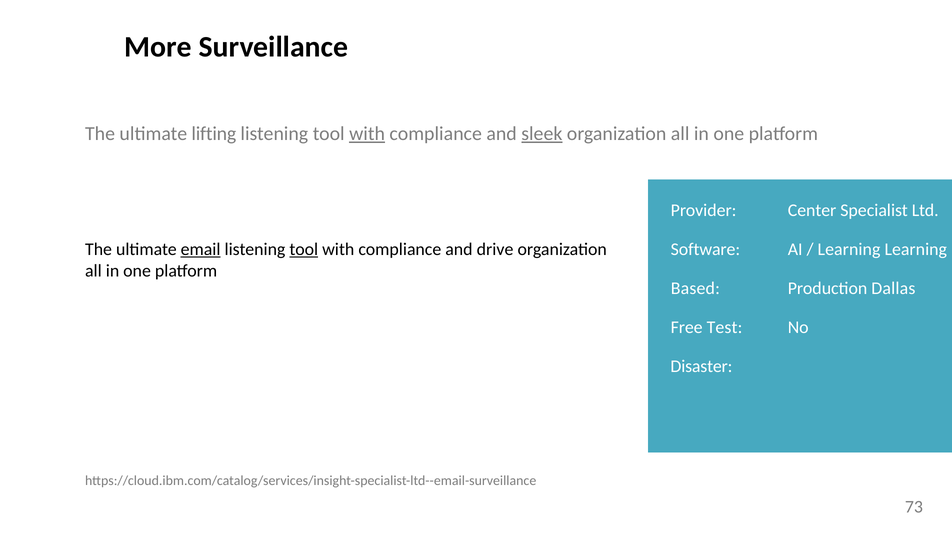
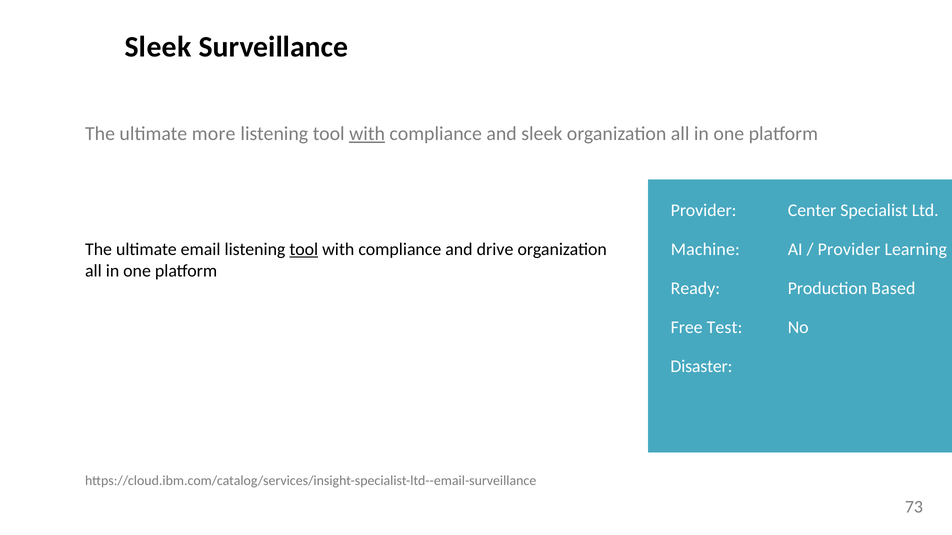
More at (158, 47): More -> Sleek
lifting: lifting -> more
sleek at (542, 134) underline: present -> none
email underline: present -> none
Software: Software -> Machine
Learning at (849, 250): Learning -> Provider
Based: Based -> Ready
Dallas: Dallas -> Based
